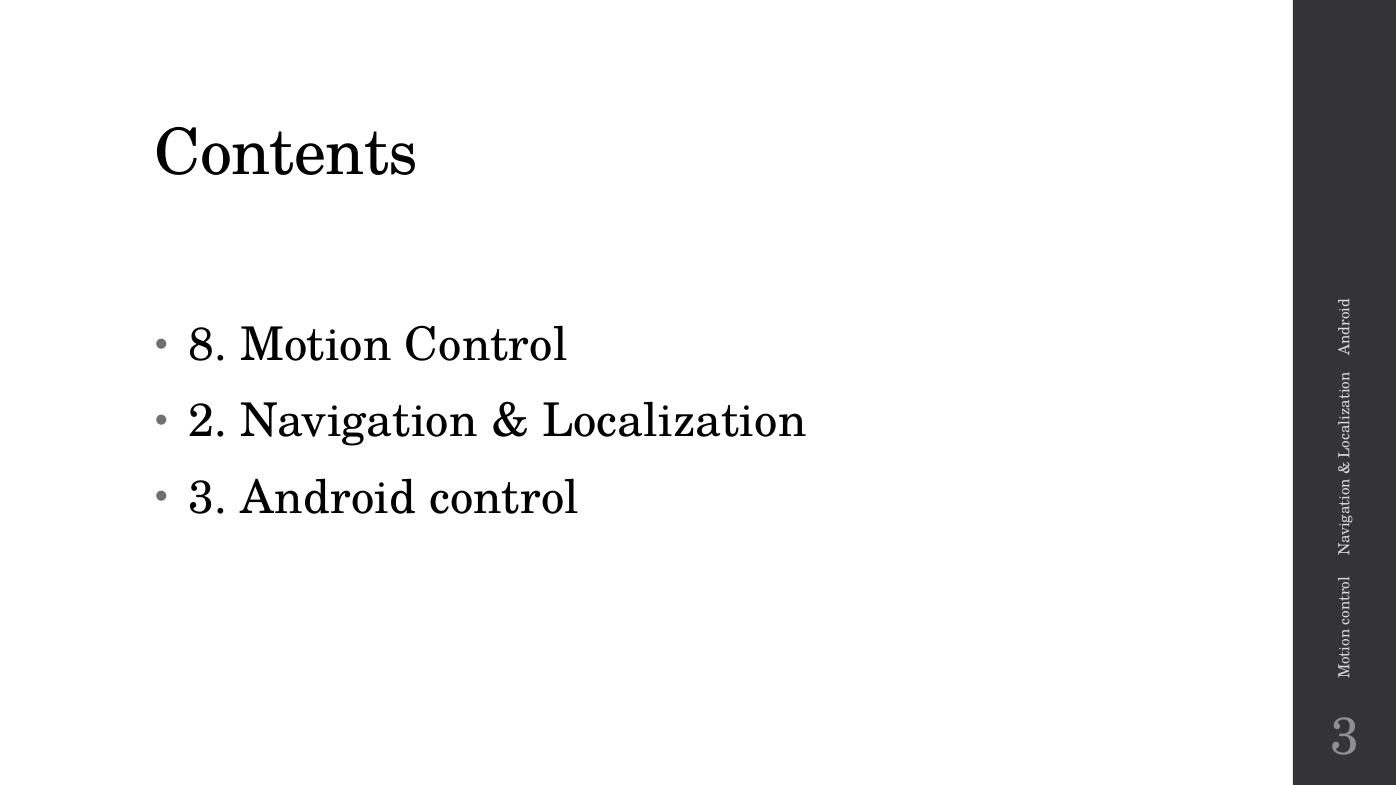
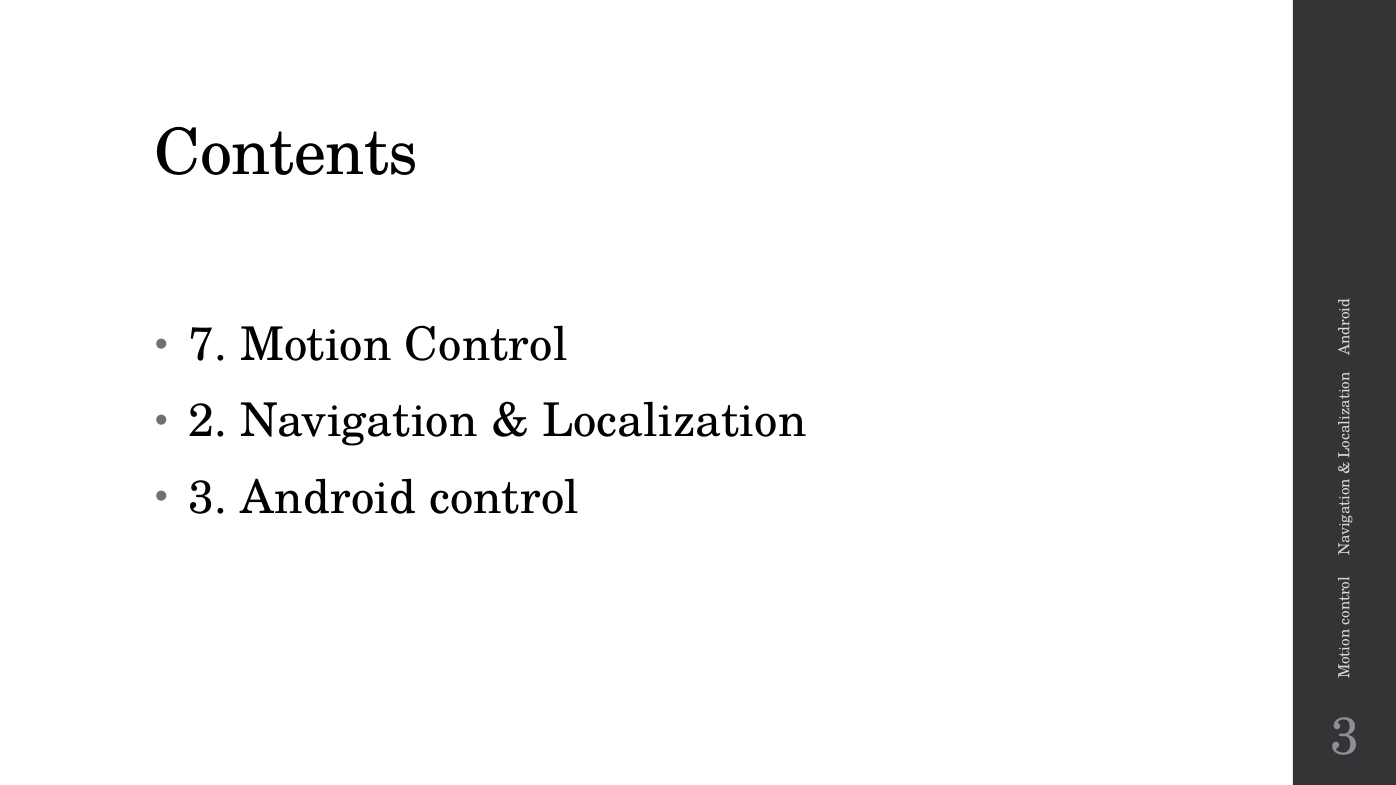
8: 8 -> 7
